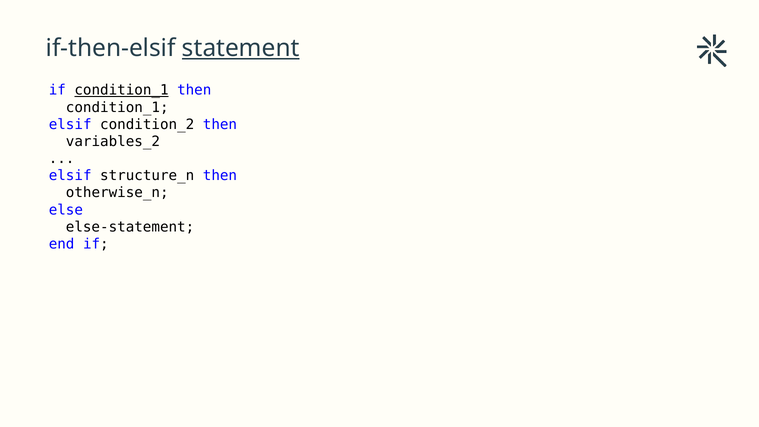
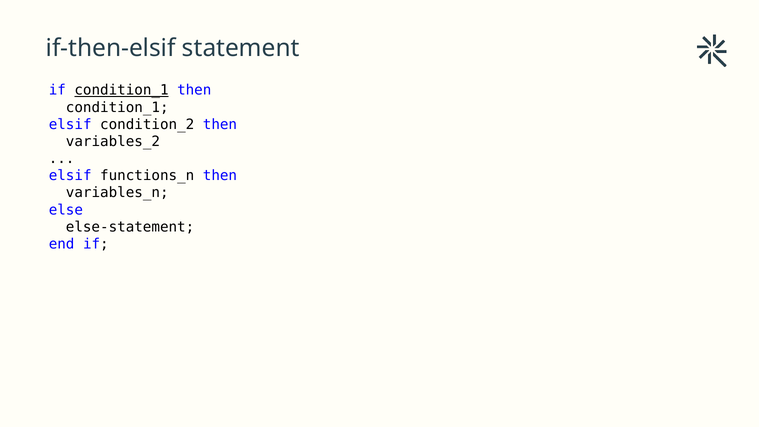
statement underline: present -> none
structure_n: structure_n -> functions_n
otherwise_n: otherwise_n -> variables_n
